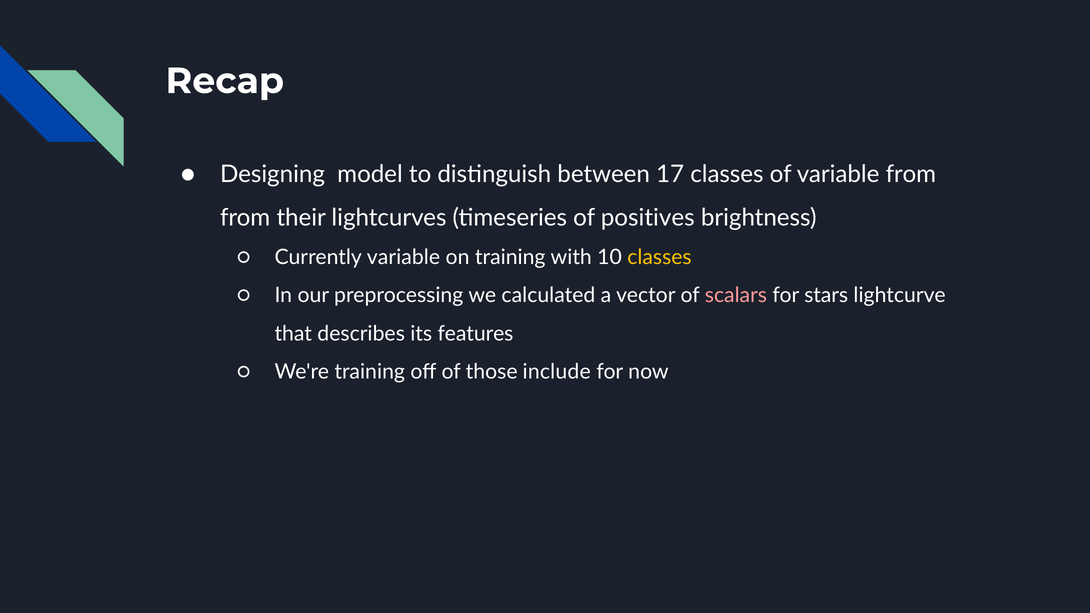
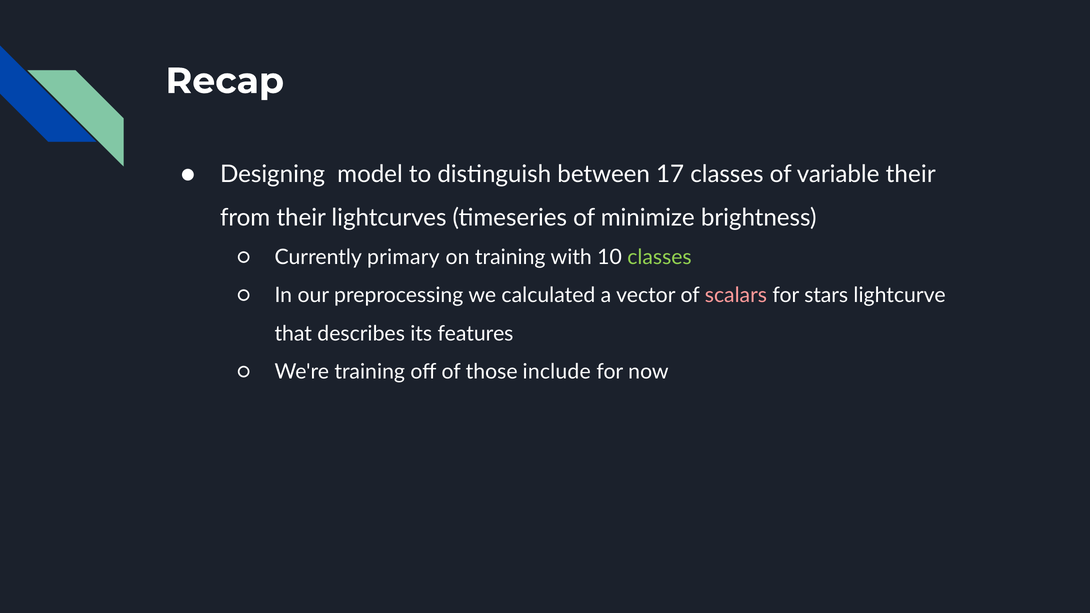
variable from: from -> their
positives: positives -> minimize
Currently variable: variable -> primary
classes at (659, 257) colour: yellow -> light green
